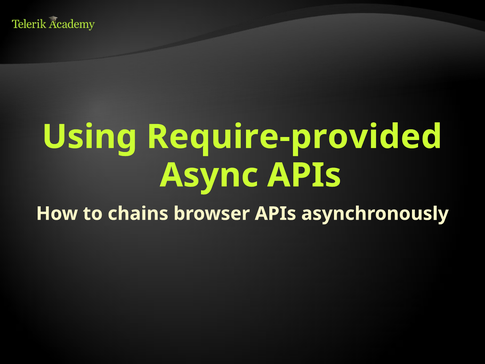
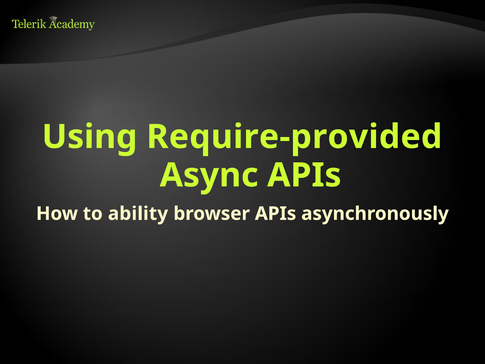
chains: chains -> ability
